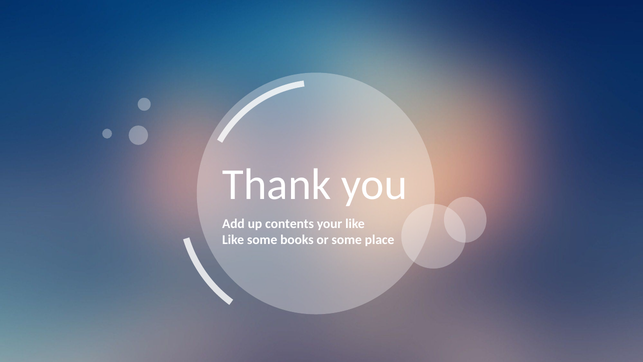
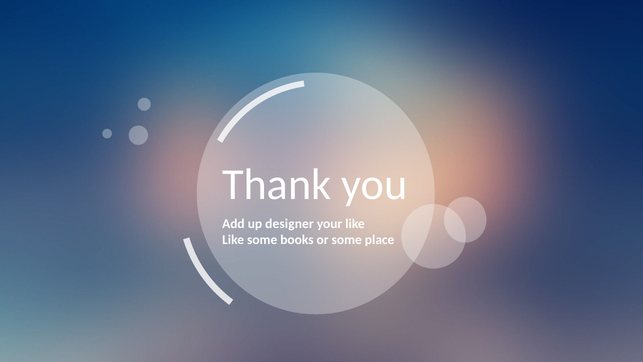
contents: contents -> designer
